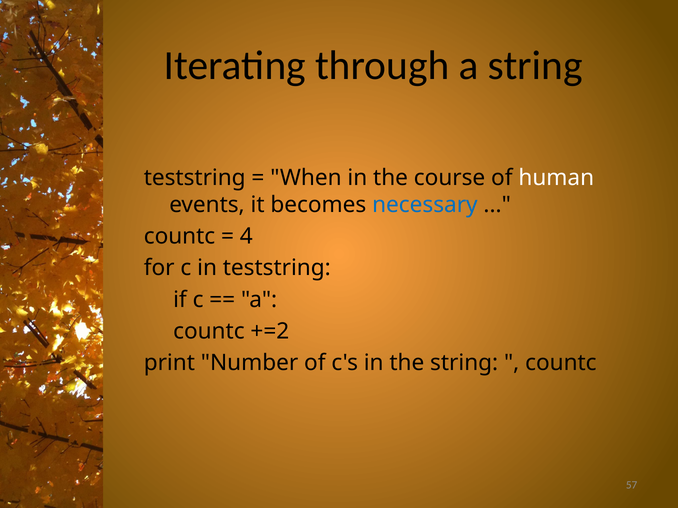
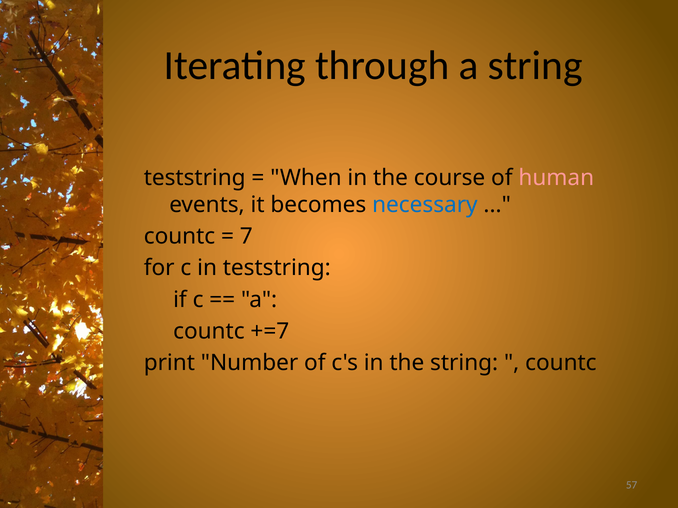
human colour: white -> pink
4: 4 -> 7
+=2: +=2 -> +=7
